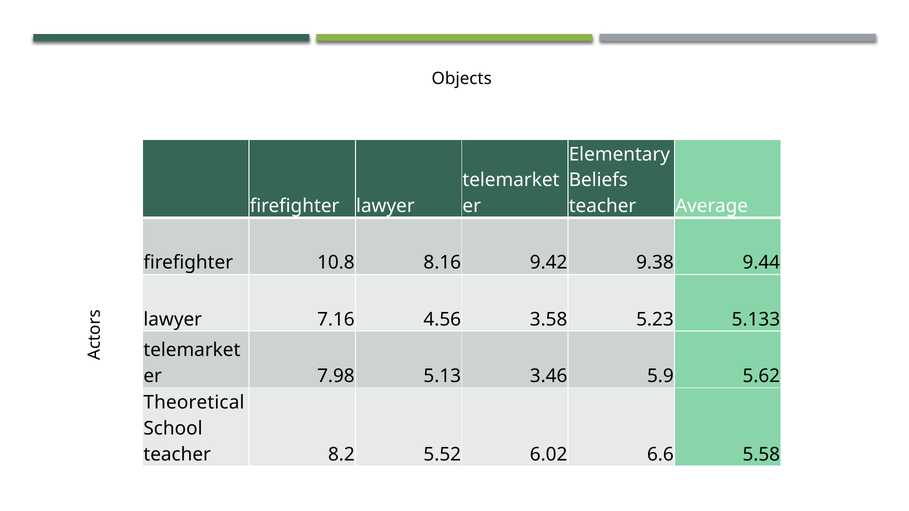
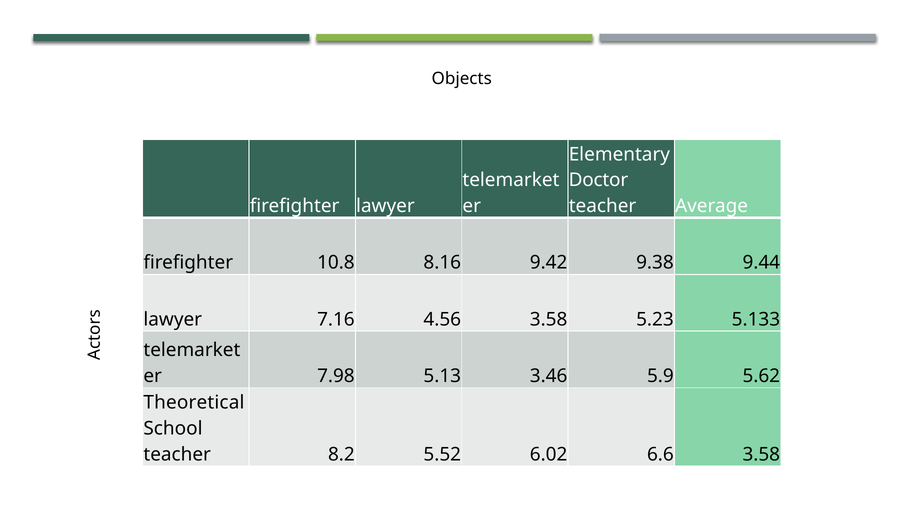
Beliefs: Beliefs -> Doctor
6.6 5.58: 5.58 -> 3.58
